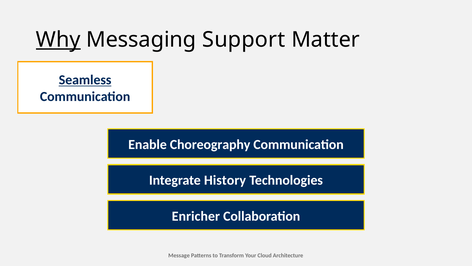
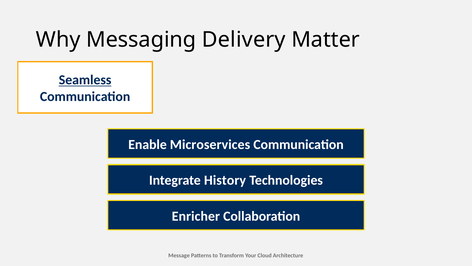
Why underline: present -> none
Support: Support -> Delivery
Choreography: Choreography -> Microservices
